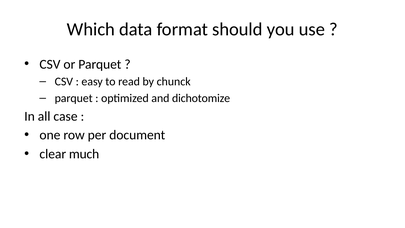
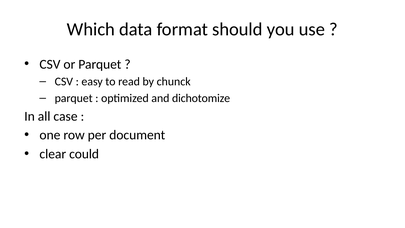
much: much -> could
